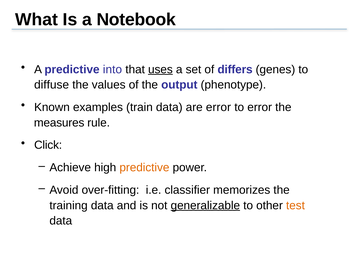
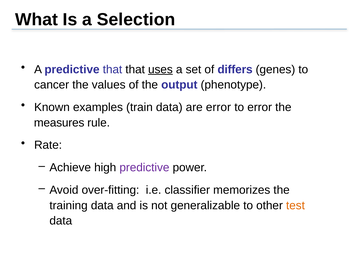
Notebook: Notebook -> Selection
predictive into: into -> that
diffuse: diffuse -> cancer
Click: Click -> Rate
predictive at (144, 167) colour: orange -> purple
generalizable underline: present -> none
